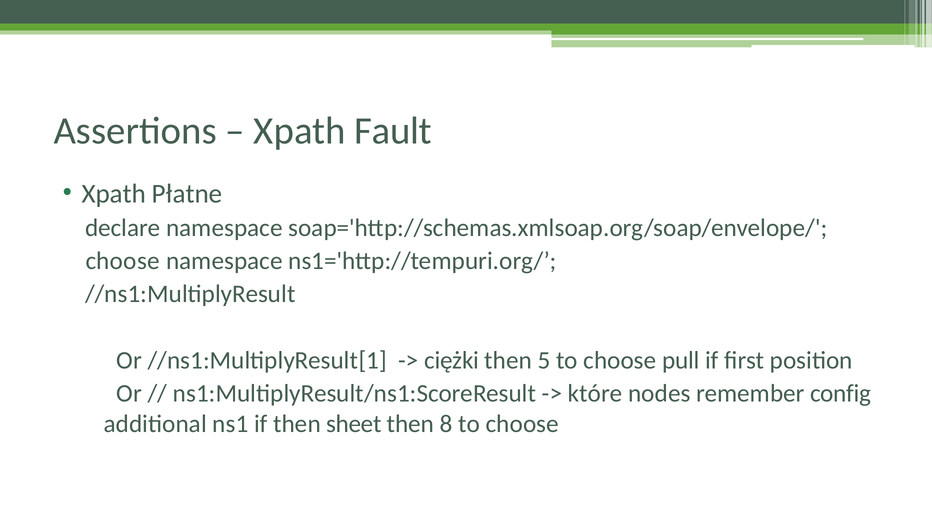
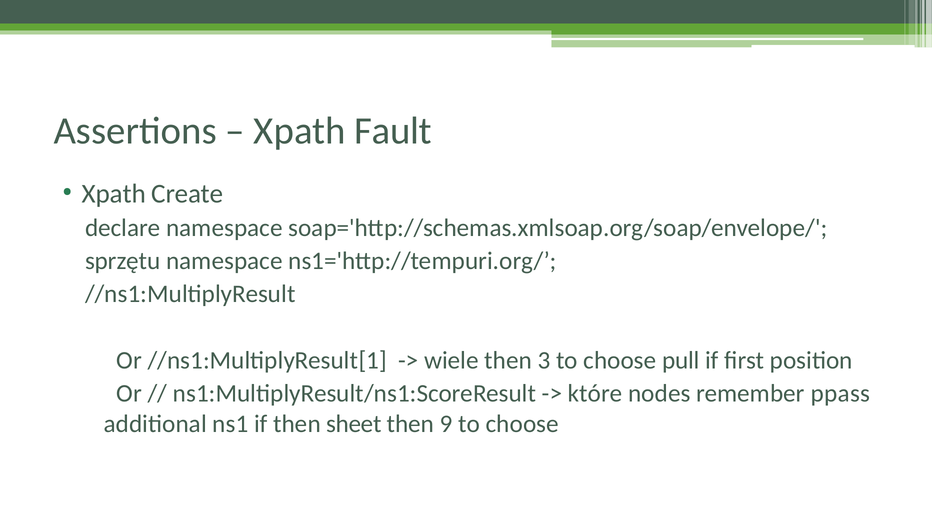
Płatne: Płatne -> Create
choose at (123, 261): choose -> sprzętu
ciężki: ciężki -> wiele
5: 5 -> 3
config: config -> ppass
8: 8 -> 9
